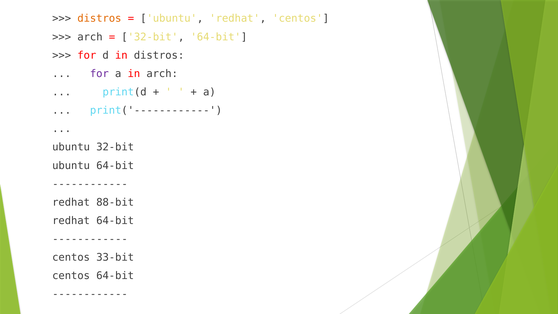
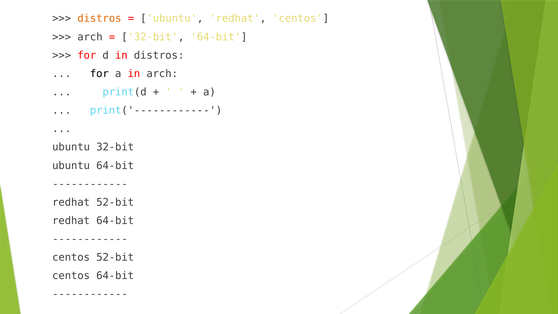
for at (99, 74) colour: purple -> black
redhat 88-bit: 88-bit -> 52-bit
centos 33-bit: 33-bit -> 52-bit
